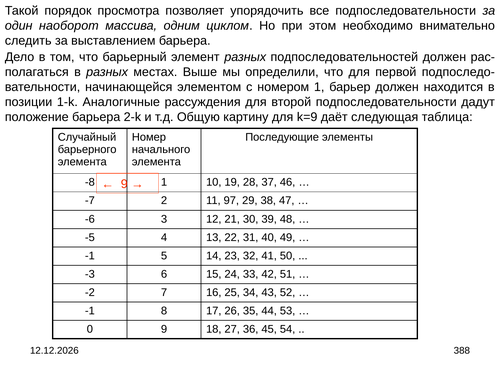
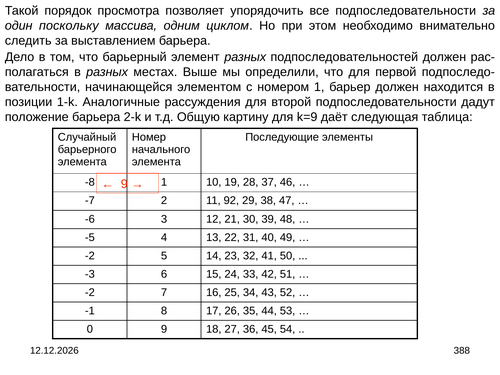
наоборот: наоборот -> поскольку
97: 97 -> 92
-1 at (90, 256): -1 -> -2
